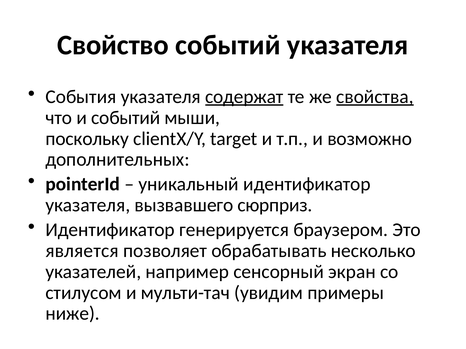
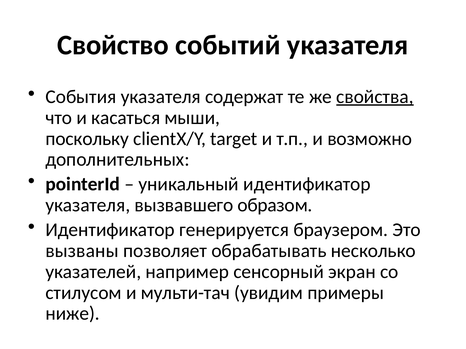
содержат underline: present -> none
и событий: событий -> касаться
сюрприз: сюрприз -> образом
является: является -> вызваны
